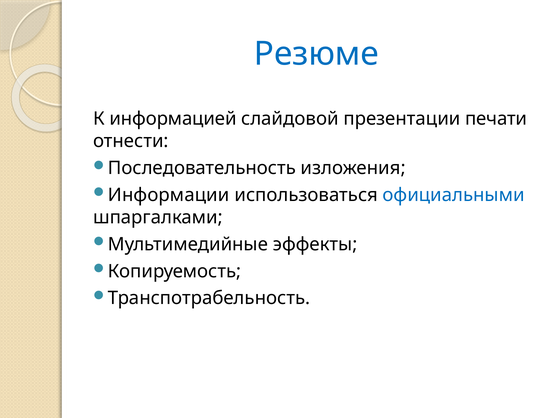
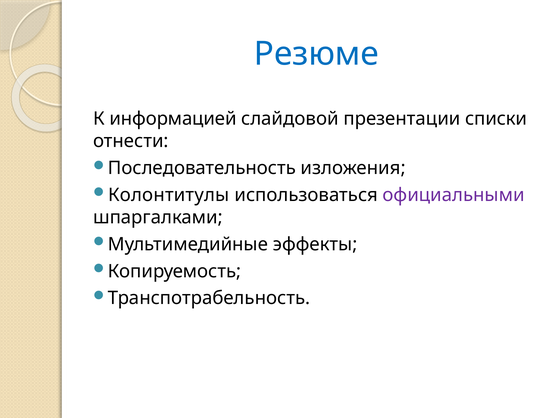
печати: печати -> списки
Информации: Информации -> Колонтитулы
официальными colour: blue -> purple
